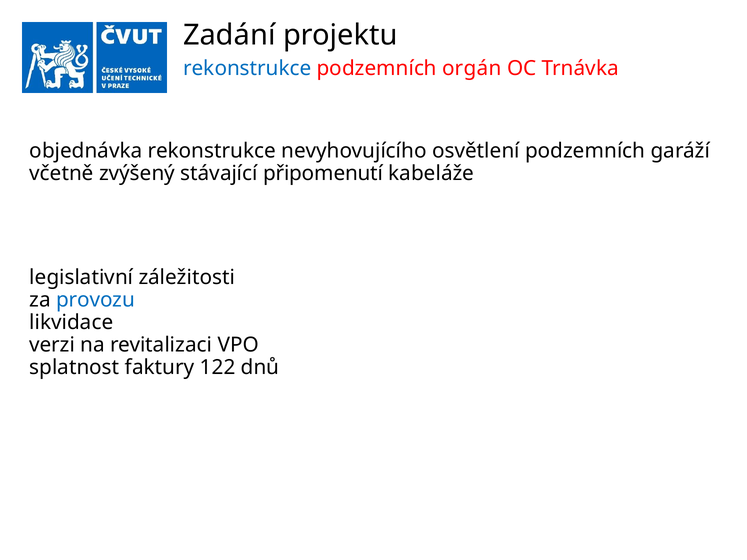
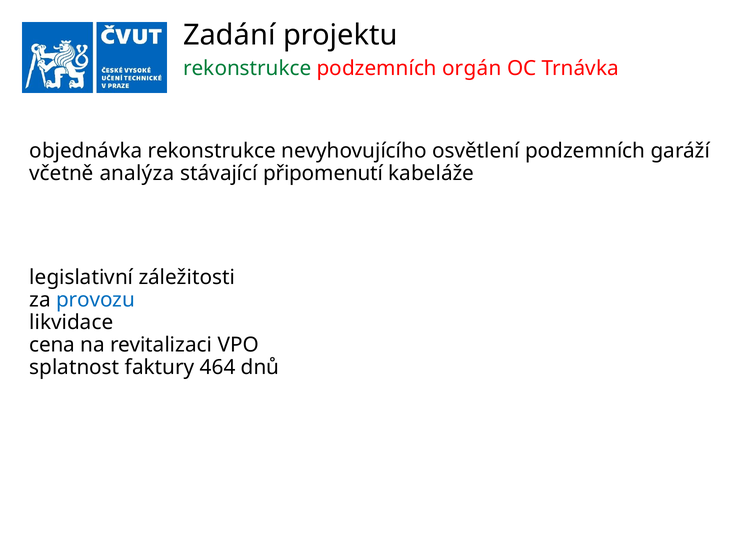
rekonstrukce at (247, 69) colour: blue -> green
zvýšený: zvýšený -> analýza
verzi: verzi -> cena
122: 122 -> 464
